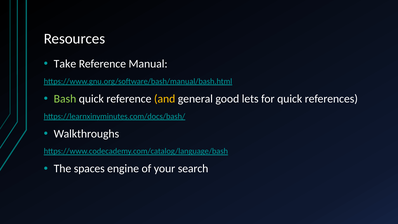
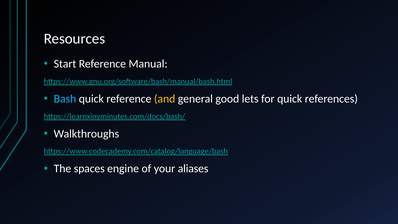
Take: Take -> Start
Bash colour: light green -> light blue
search: search -> aliases
